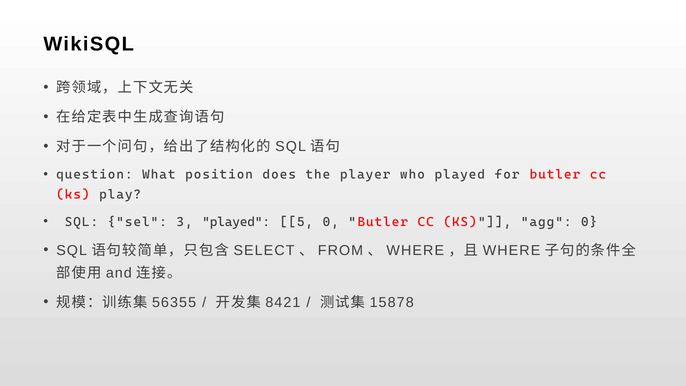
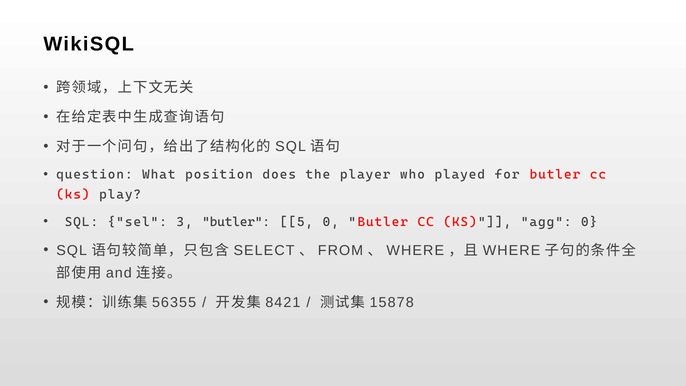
3 played: played -> butler
